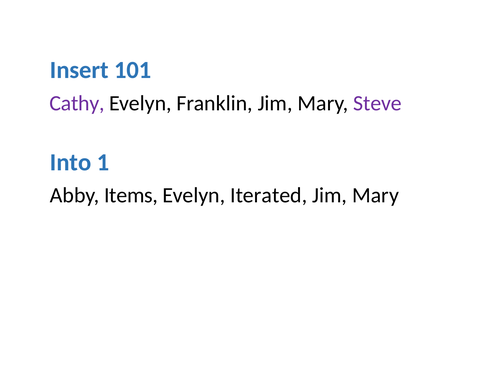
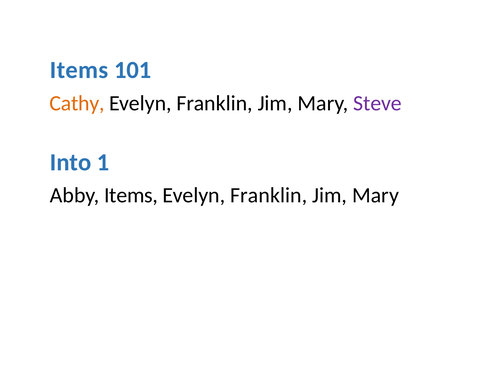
Insert at (79, 70): Insert -> Items
Cathy colour: purple -> orange
Iterated at (269, 195): Iterated -> Franklin
